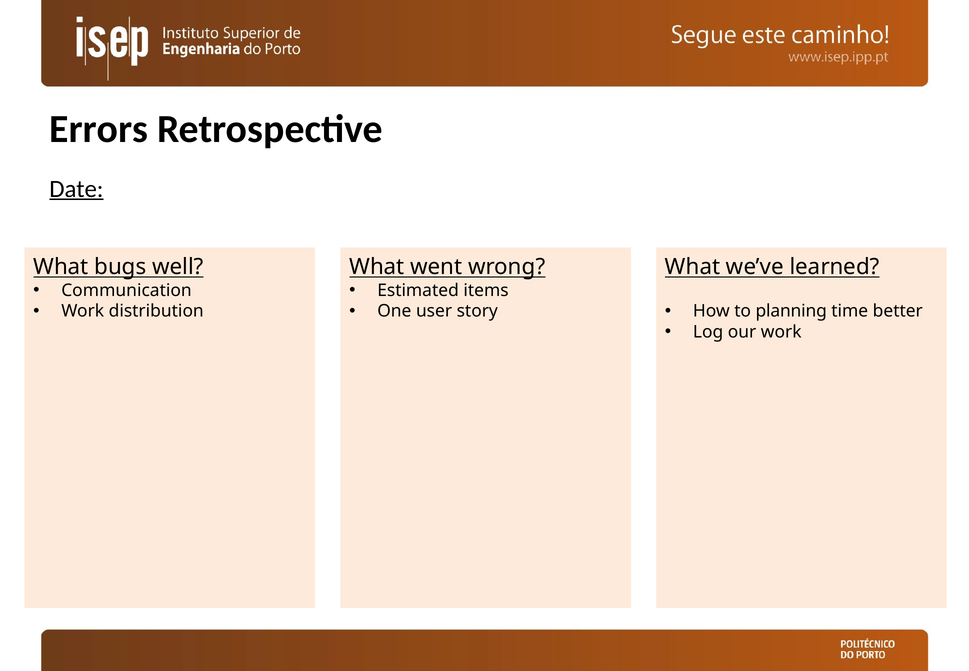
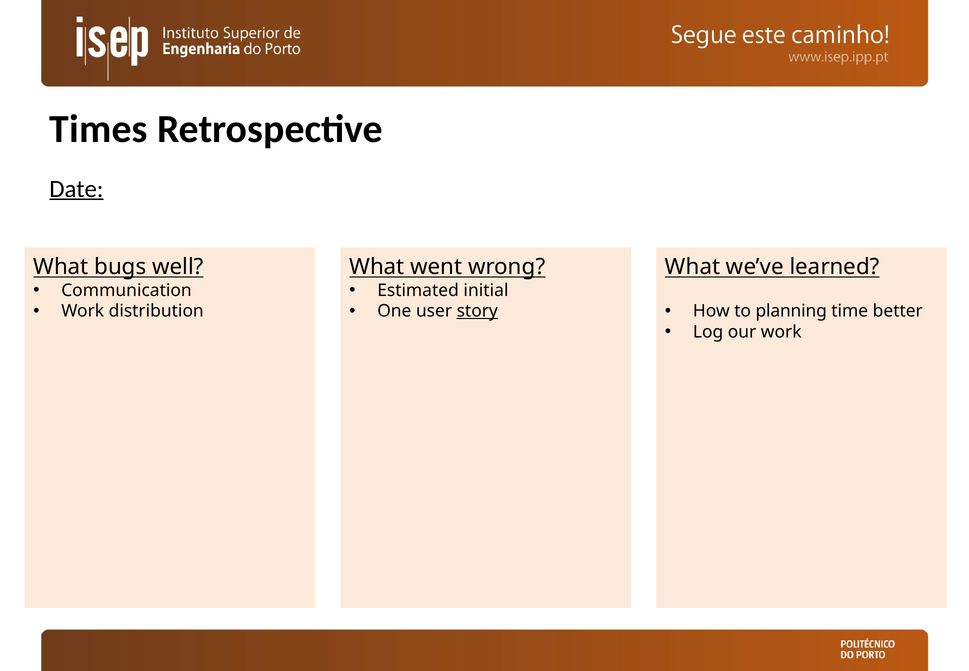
Errors: Errors -> Times
items: items -> initial
story underline: none -> present
